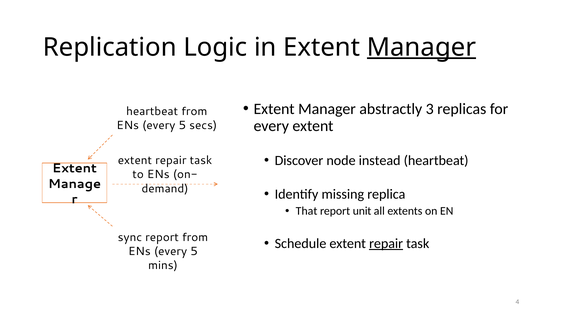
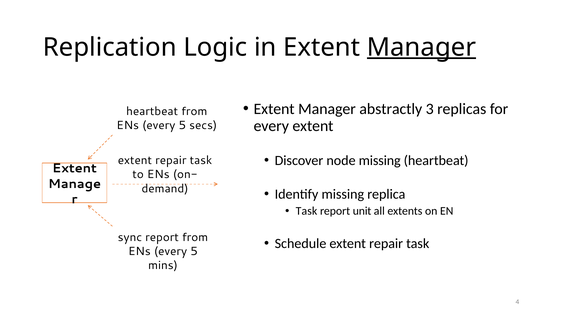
node instead: instead -> missing
That at (307, 211): That -> Task
repair at (386, 244) underline: present -> none
